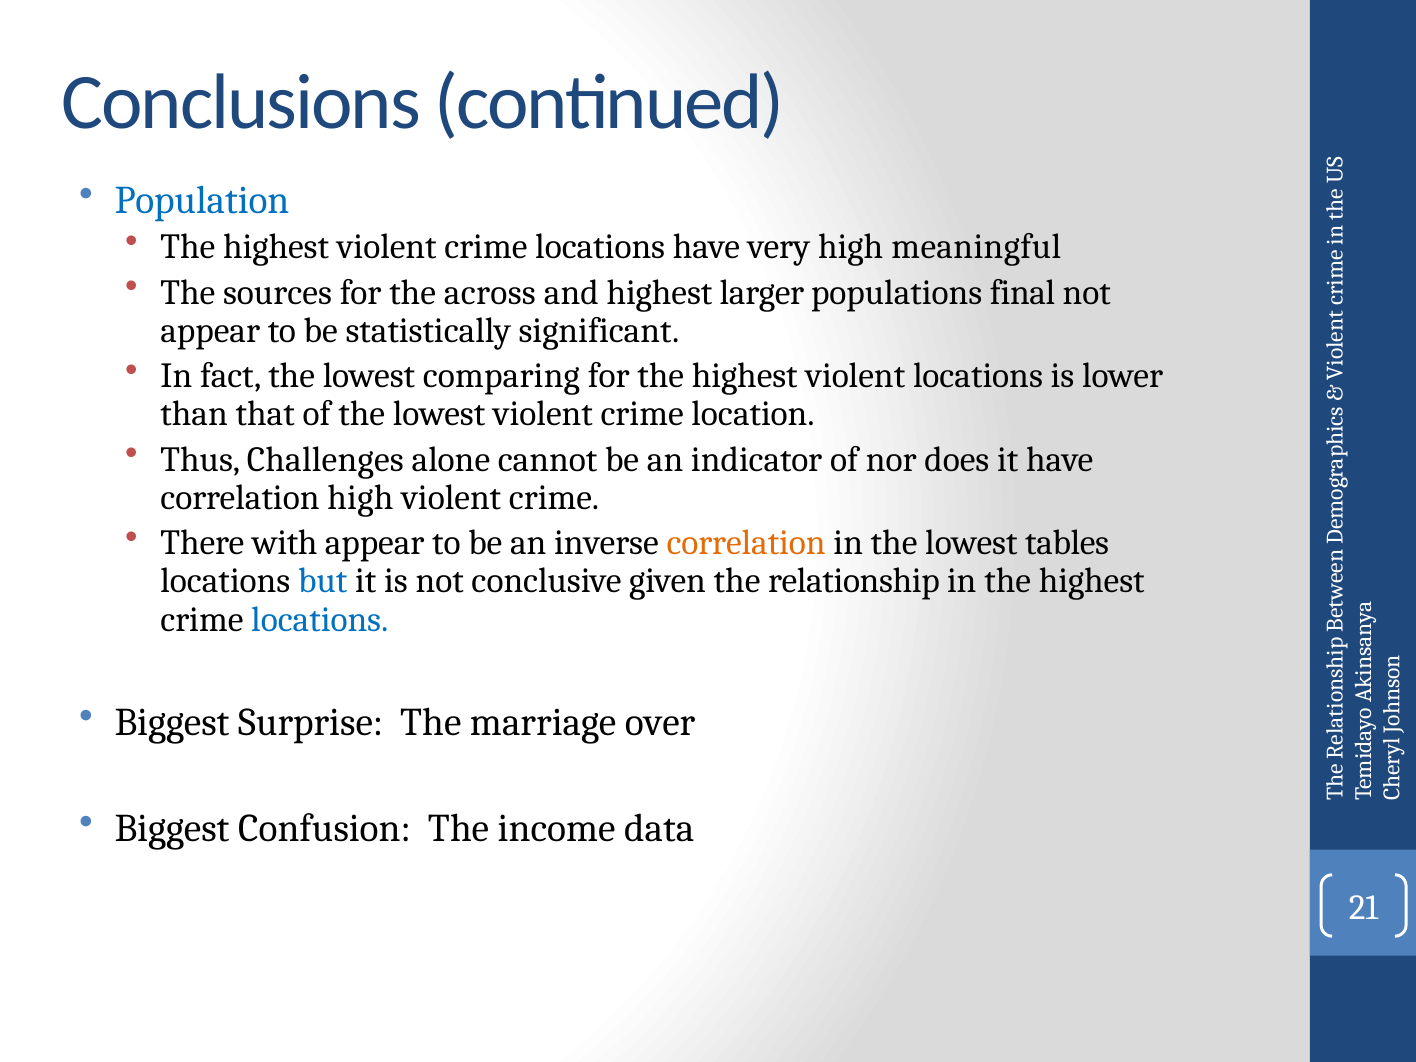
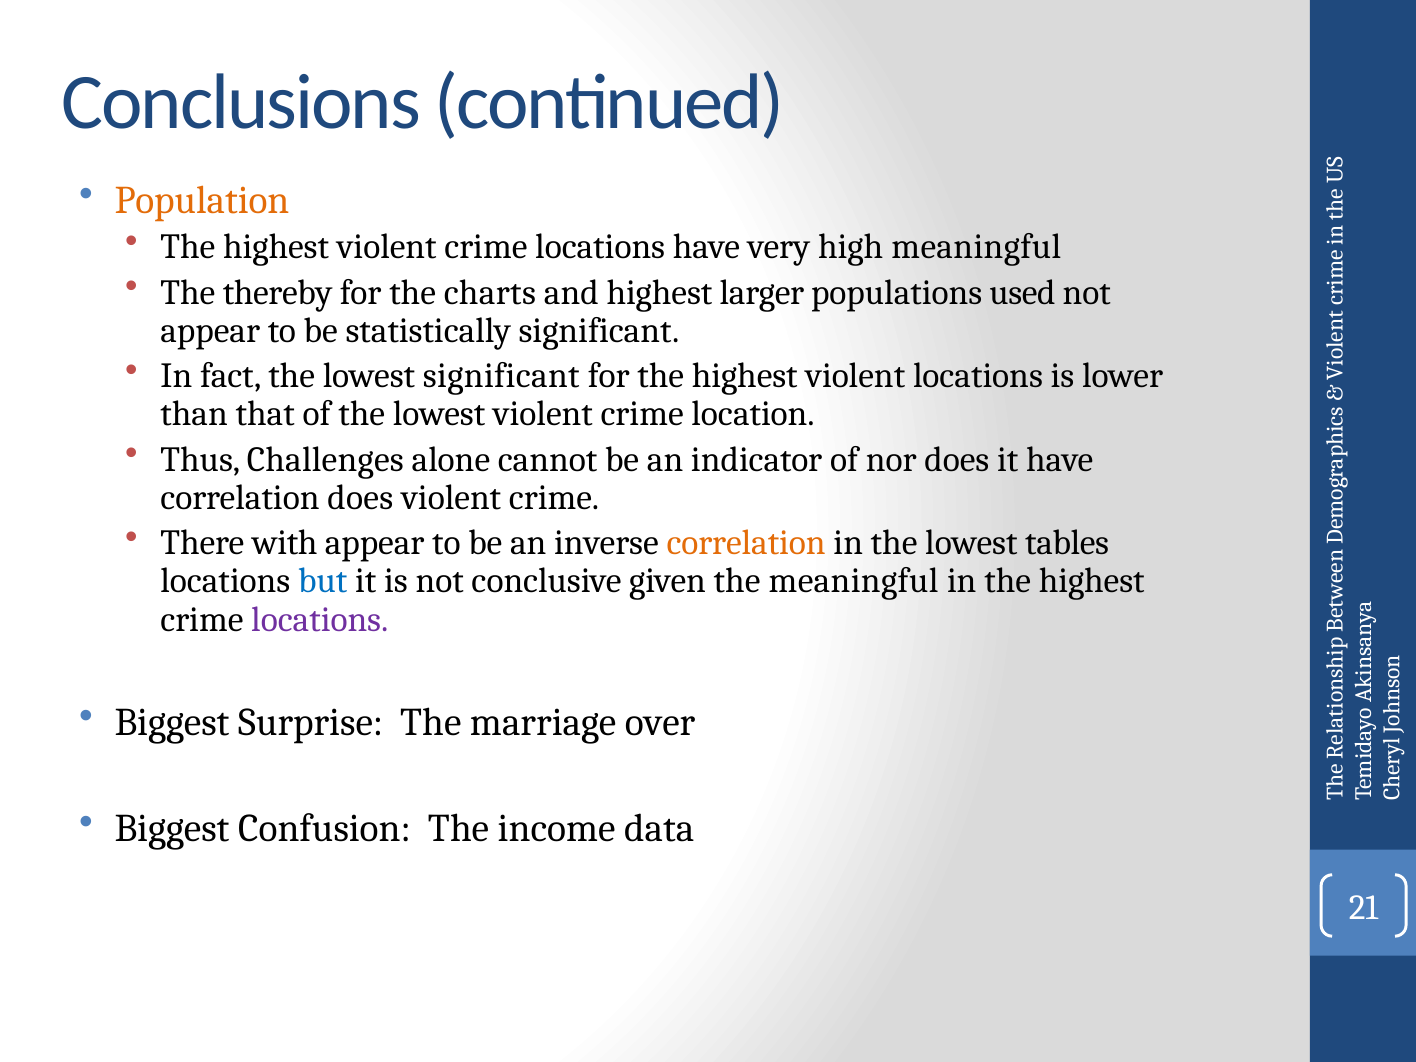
Population colour: blue -> orange
sources: sources -> thereby
across: across -> charts
final: final -> used
lowest comparing: comparing -> significant
correlation high: high -> does
the relationship: relationship -> meaningful
locations at (320, 619) colour: blue -> purple
